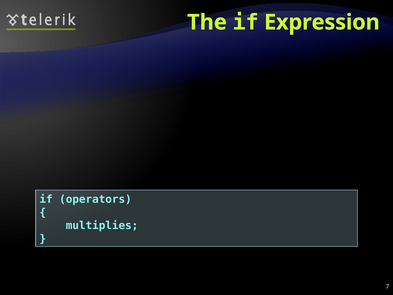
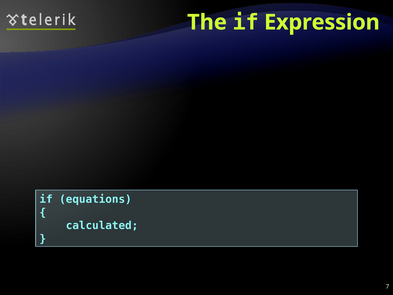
operators: operators -> equations
multiplies: multiplies -> calculated
